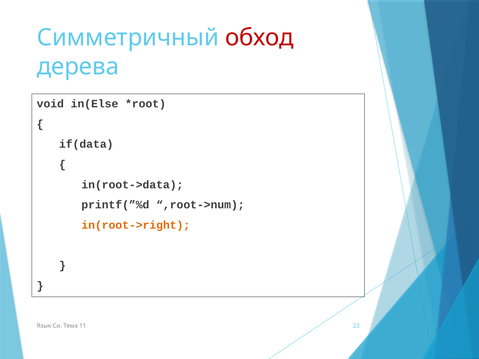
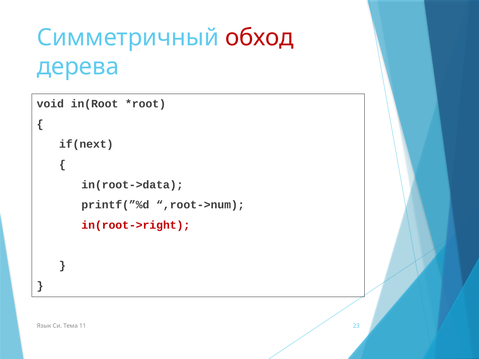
in(Else: in(Else -> in(Root
if(data: if(data -> if(next
in(root->right colour: orange -> red
